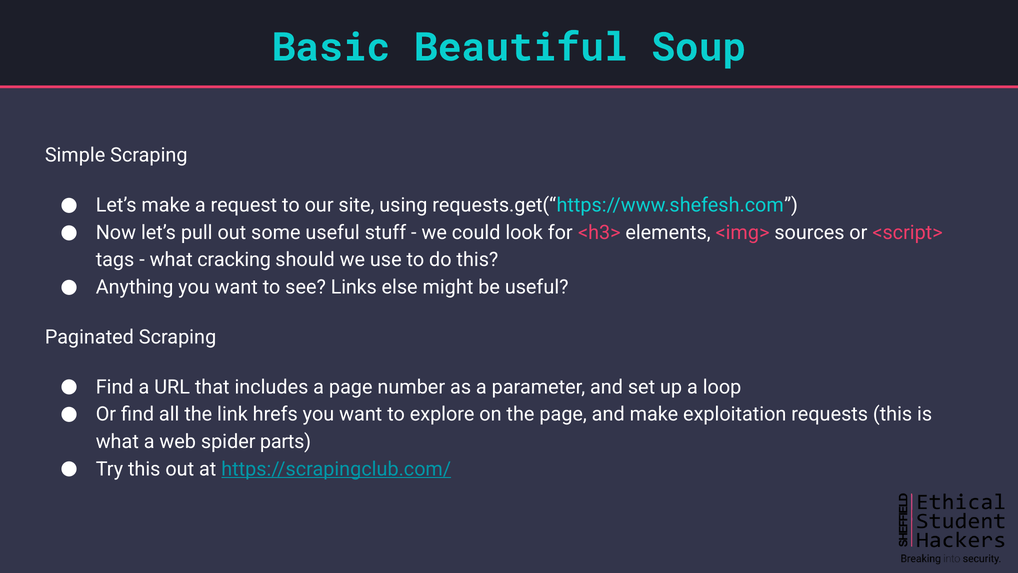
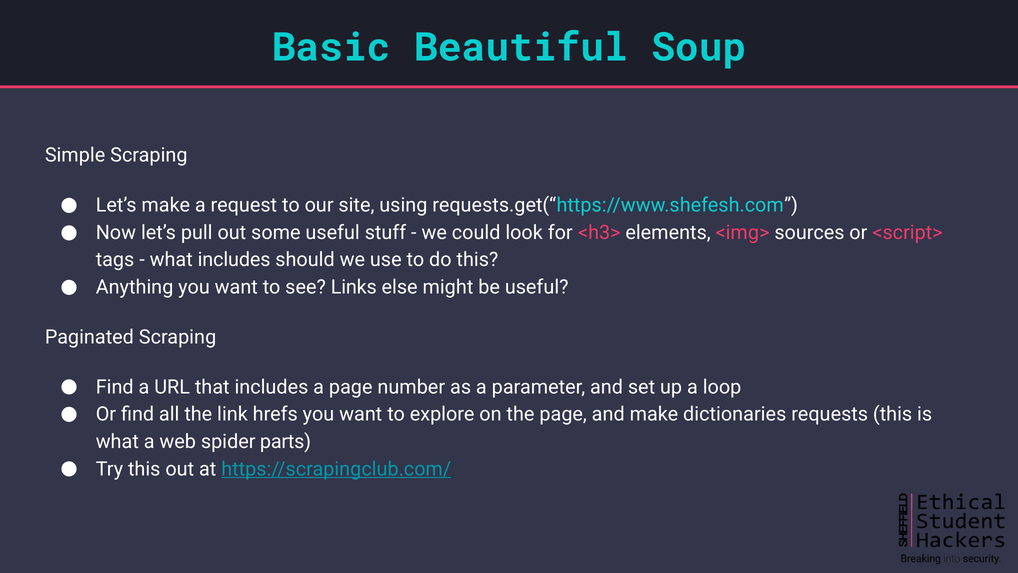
what cracking: cracking -> includes
exploitation: exploitation -> dictionaries
